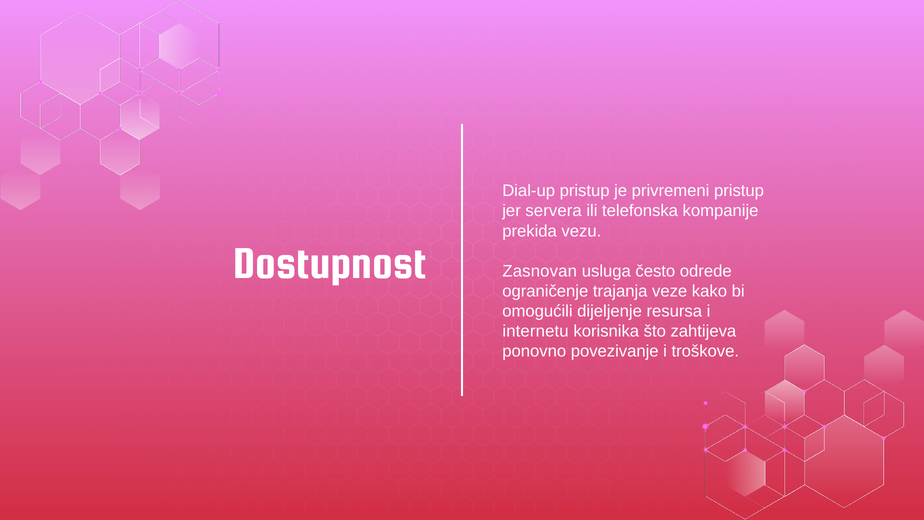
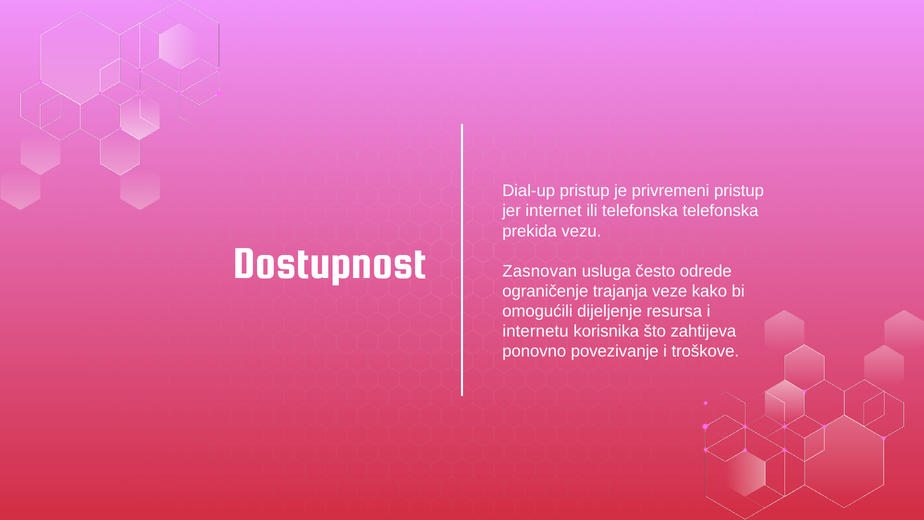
servera: servera -> internet
telefonska kompanije: kompanije -> telefonska
